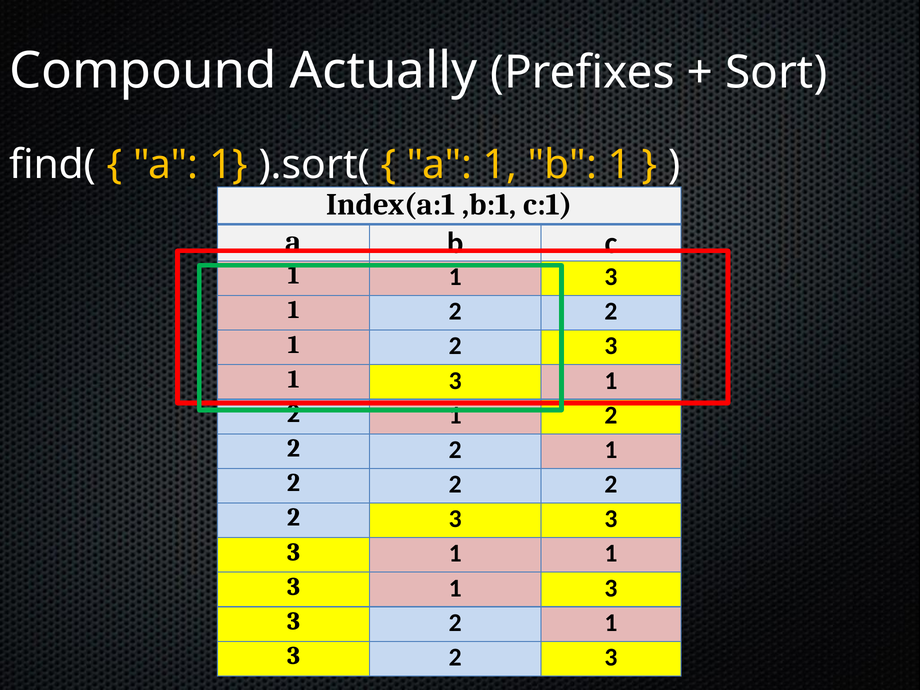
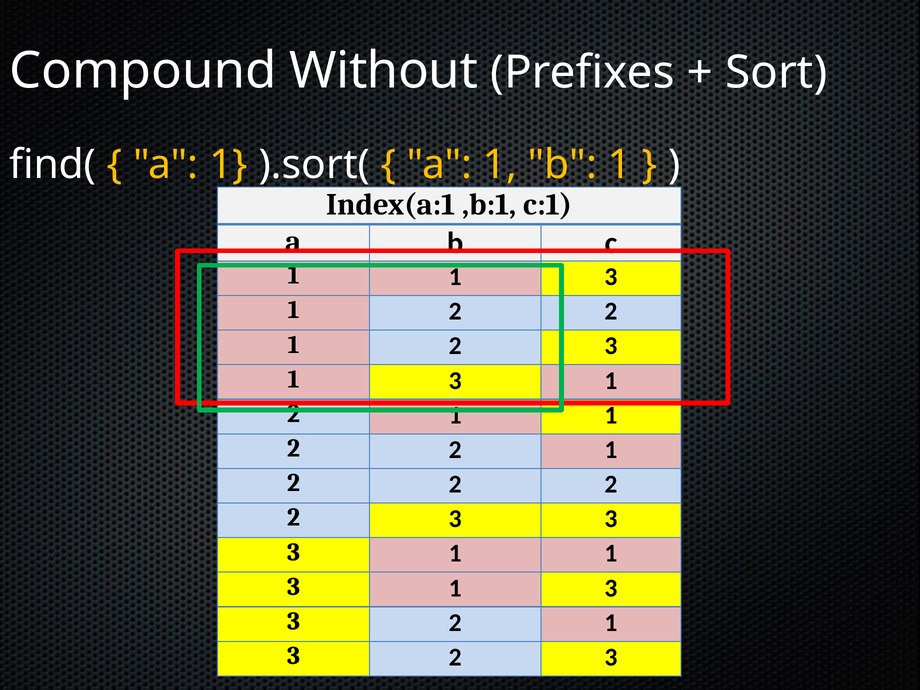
Actually: Actually -> Without
2 at (611, 415): 2 -> 1
